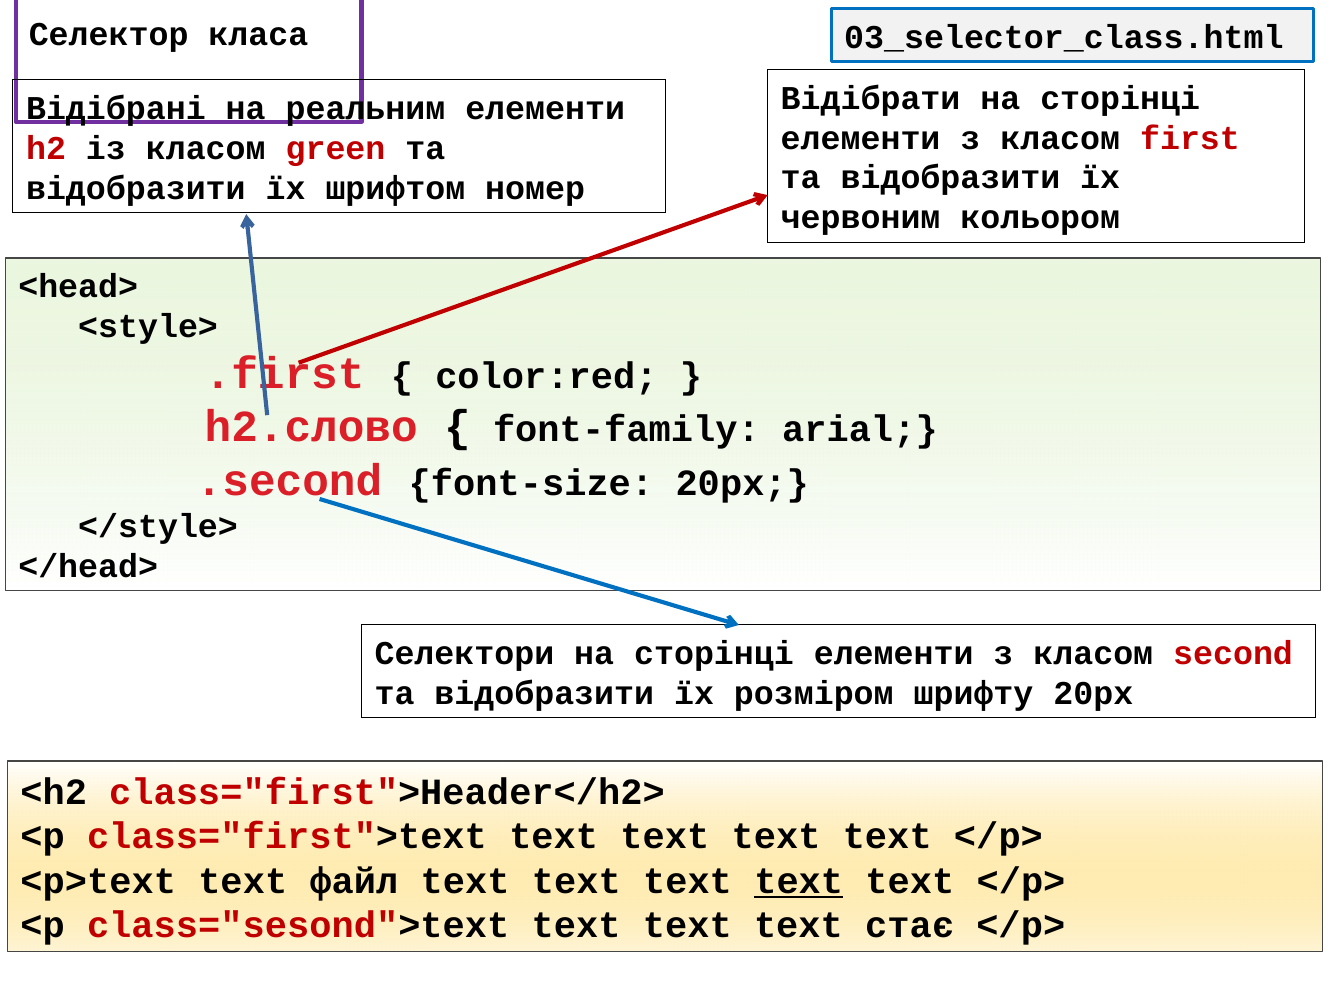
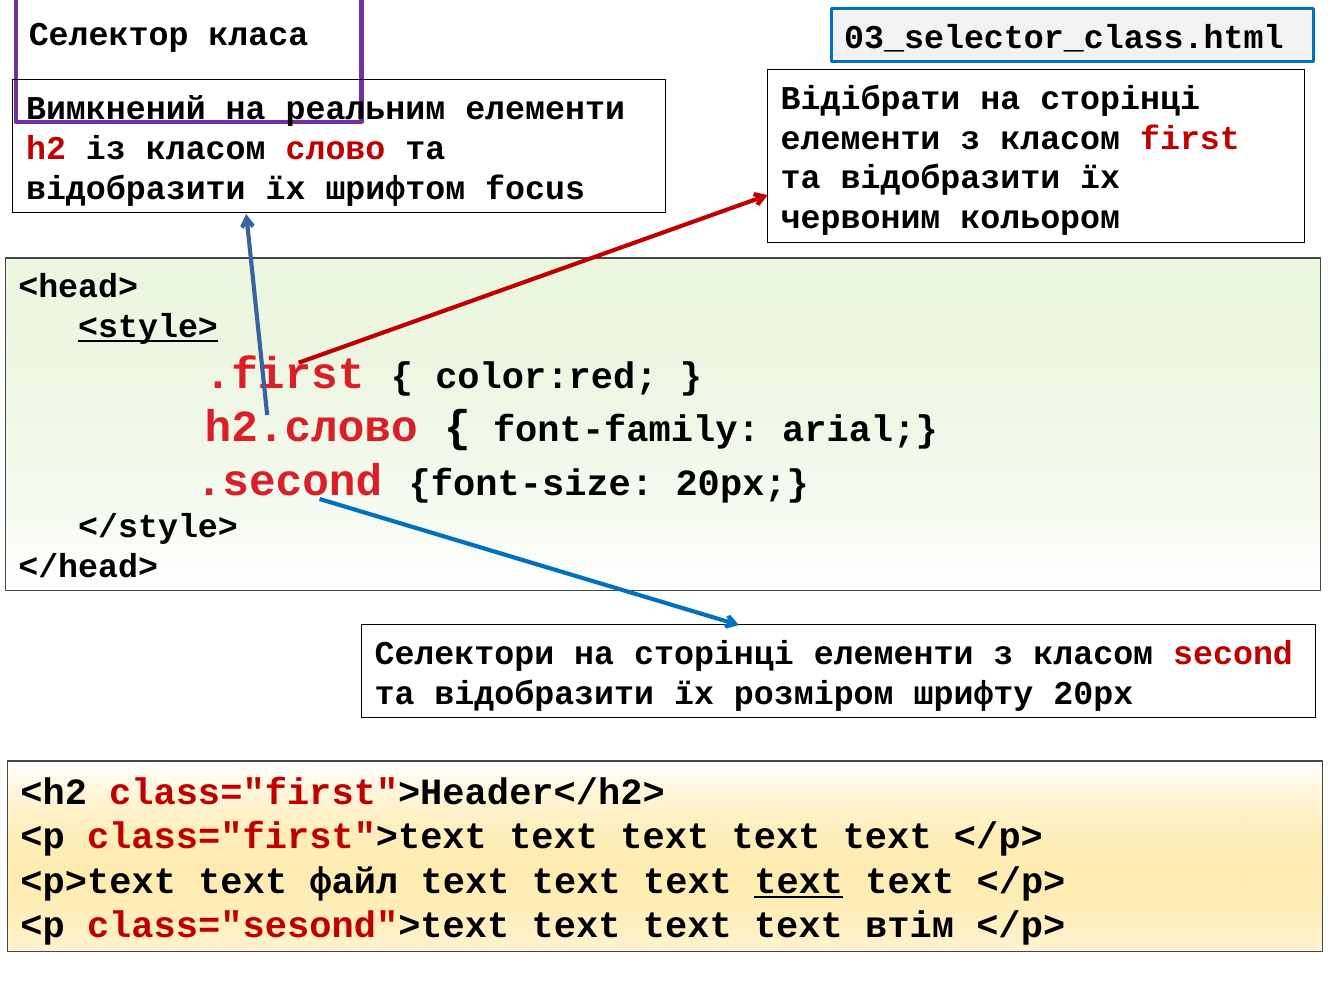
Відібрані: Відібрані -> Вимкнений
green: green -> слово
номер: номер -> focus
<style> underline: none -> present
стає: стає -> втім
